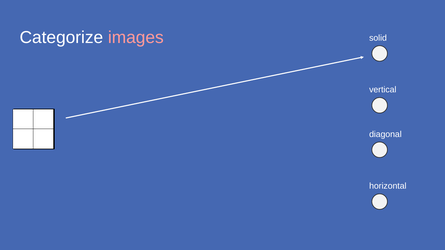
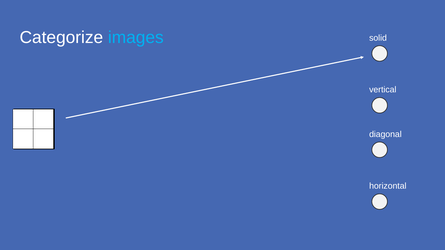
images colour: pink -> light blue
